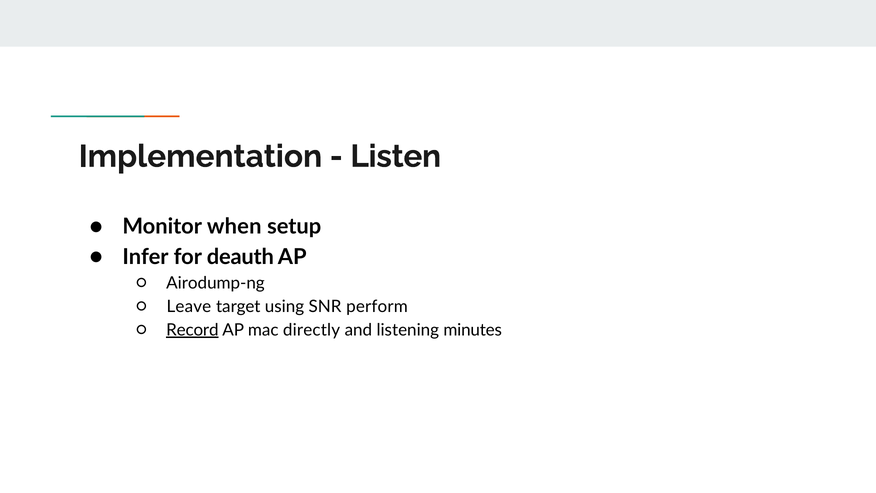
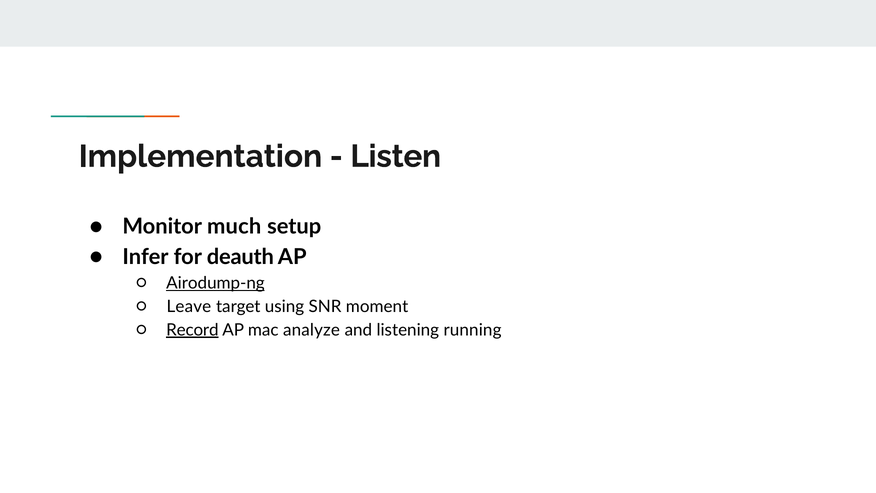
when: when -> much
Airodump-ng underline: none -> present
perform: perform -> moment
directly: directly -> analyze
minutes: minutes -> running
